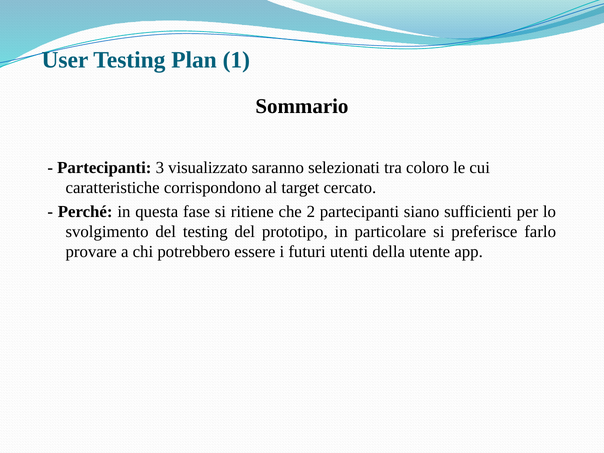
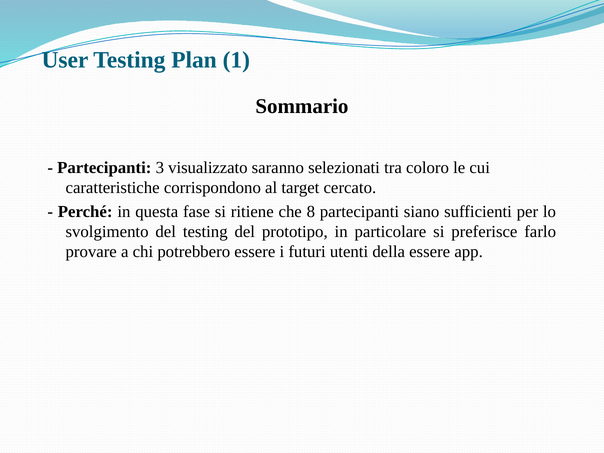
2: 2 -> 8
della utente: utente -> essere
